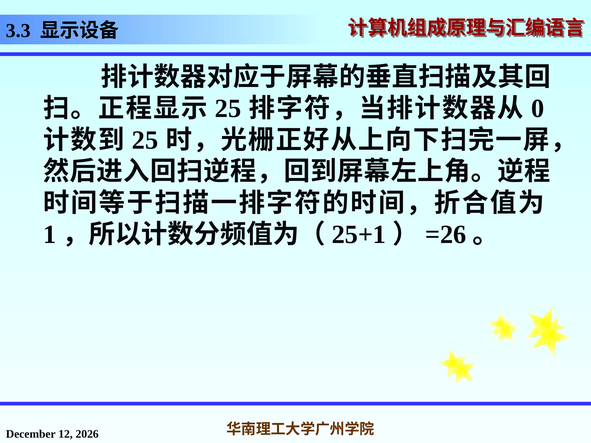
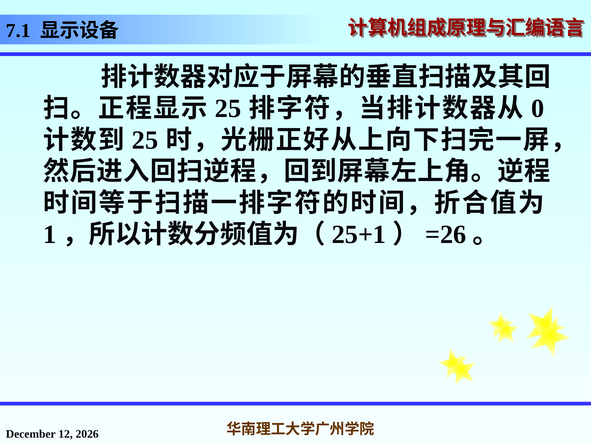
3.3: 3.3 -> 7.1
